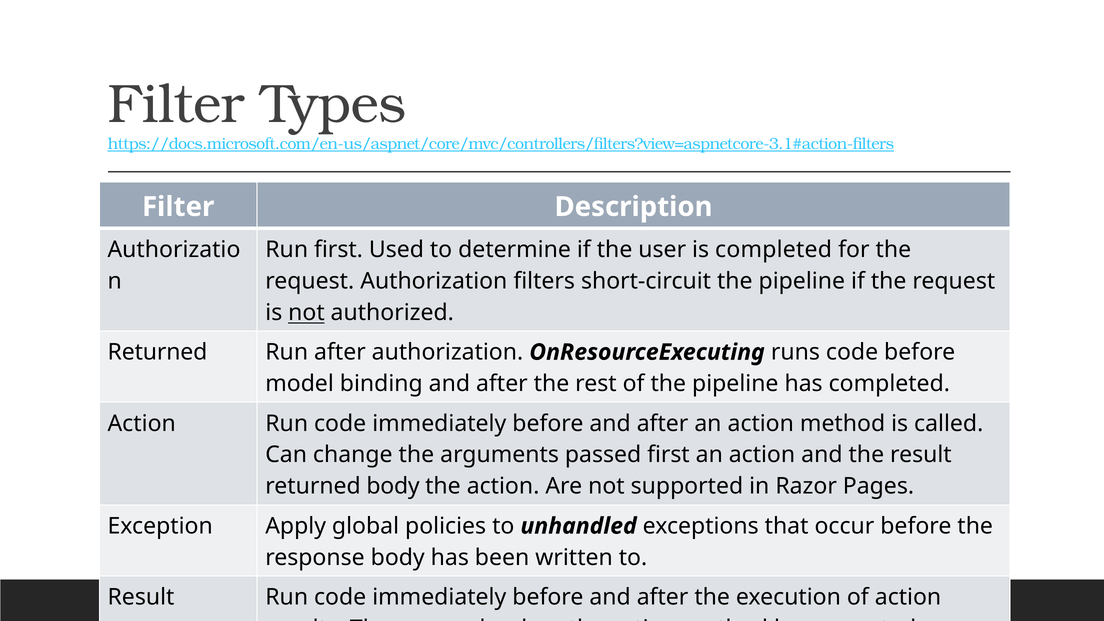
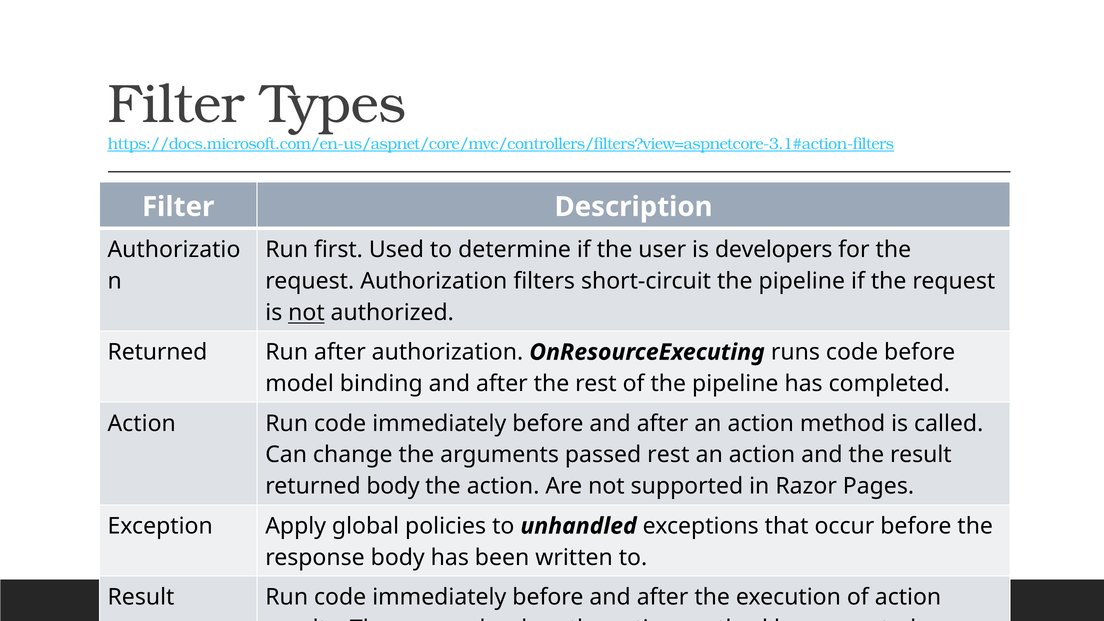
is completed: completed -> developers
passed first: first -> rest
